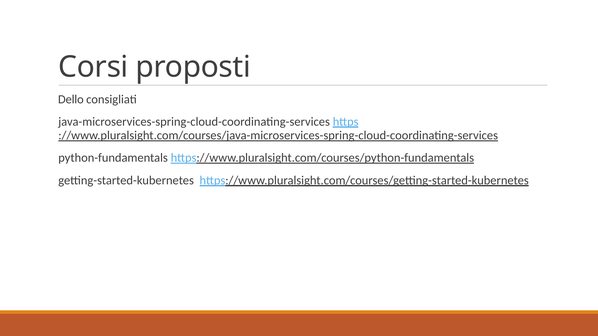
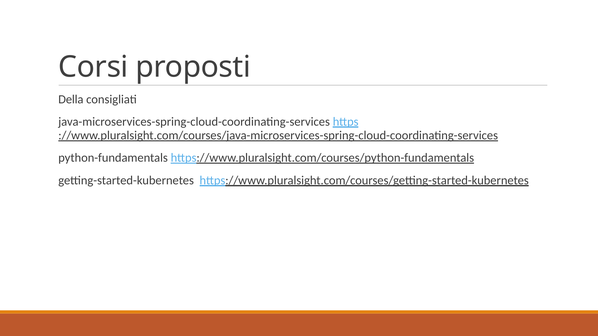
Dello: Dello -> Della
